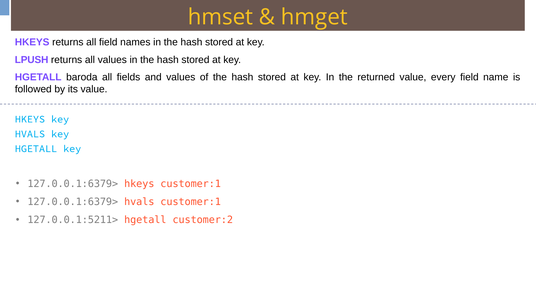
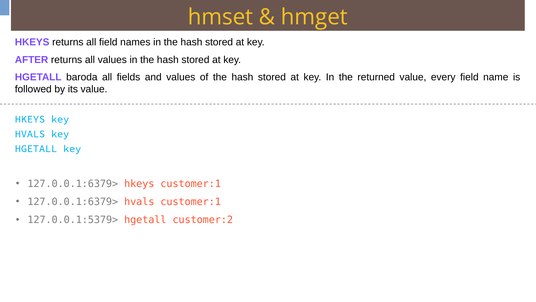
LPUSH: LPUSH -> AFTER
127.0.0.1:5211>: 127.0.0.1:5211> -> 127.0.0.1:5379>
